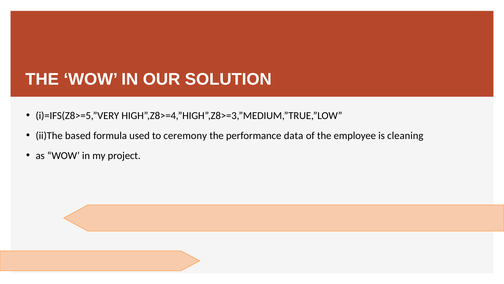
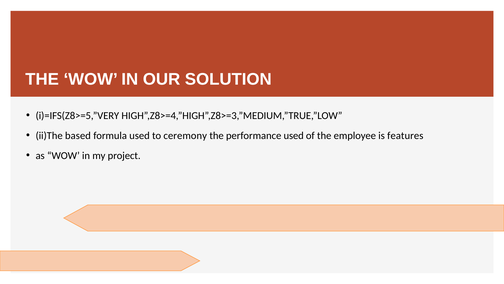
performance data: data -> used
cleaning: cleaning -> features
